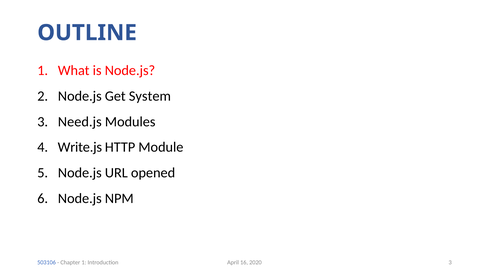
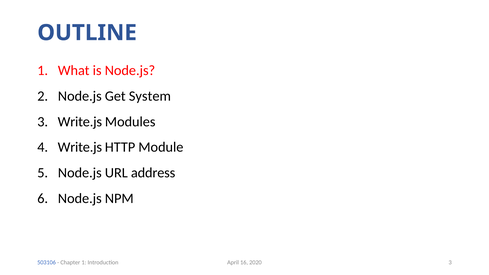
3 Need.js: Need.js -> Write.js
opened: opened -> address
